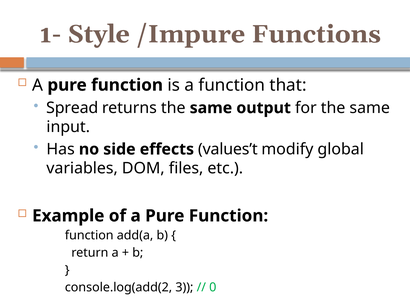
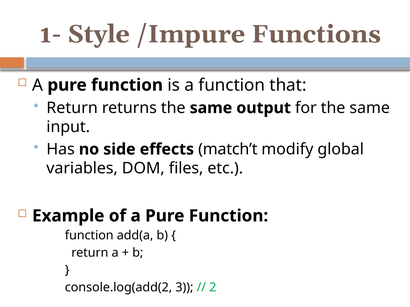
Spread at (72, 108): Spread -> Return
values’t: values’t -> match’t
0: 0 -> 2
